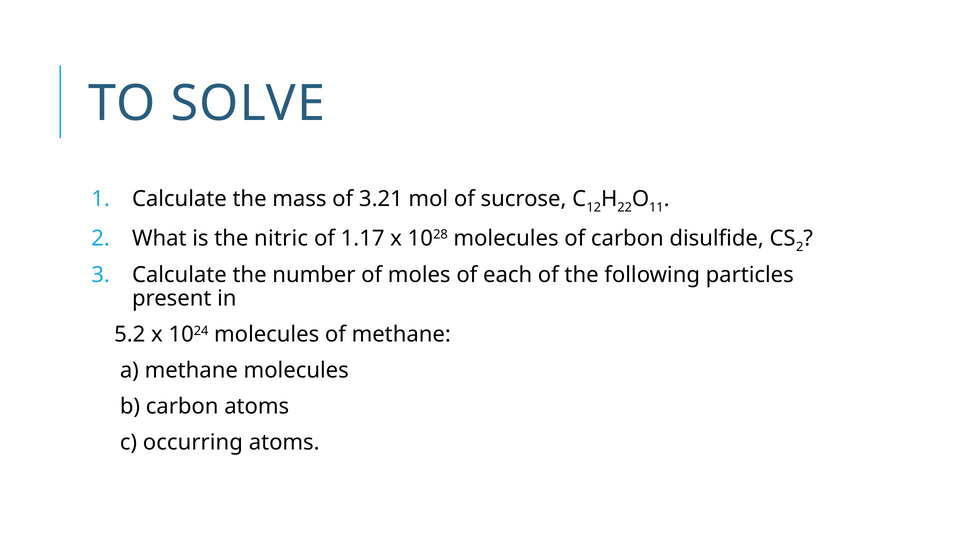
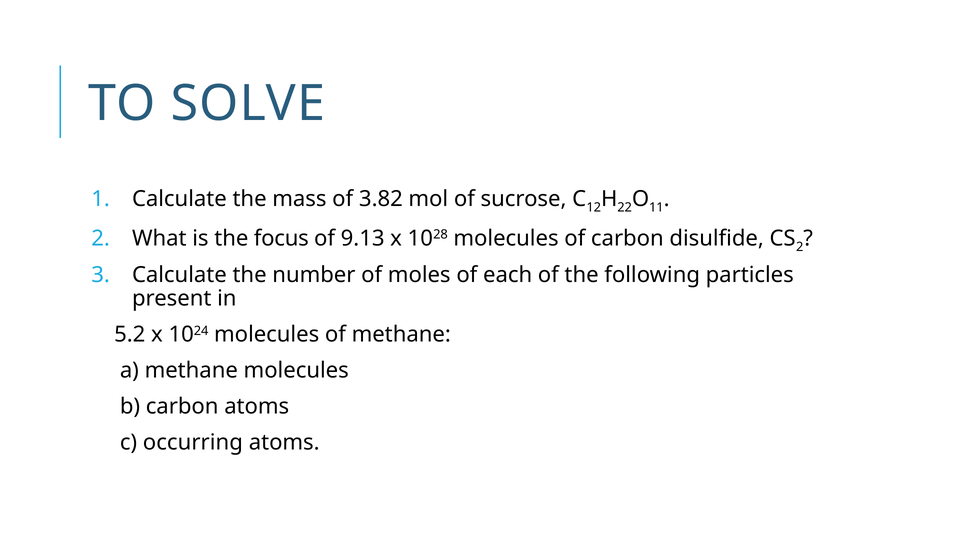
3.21: 3.21 -> 3.82
nitric: nitric -> focus
1.17: 1.17 -> 9.13
